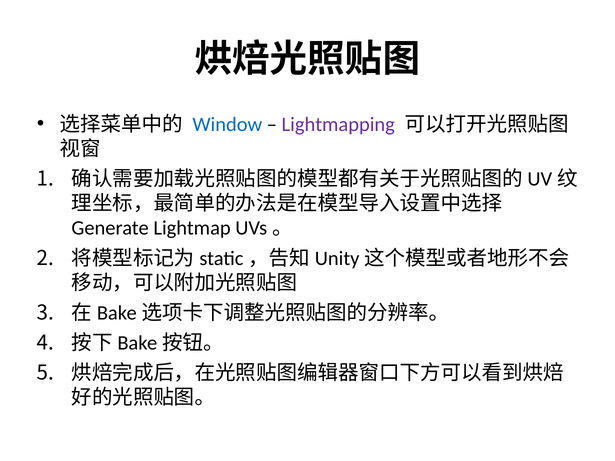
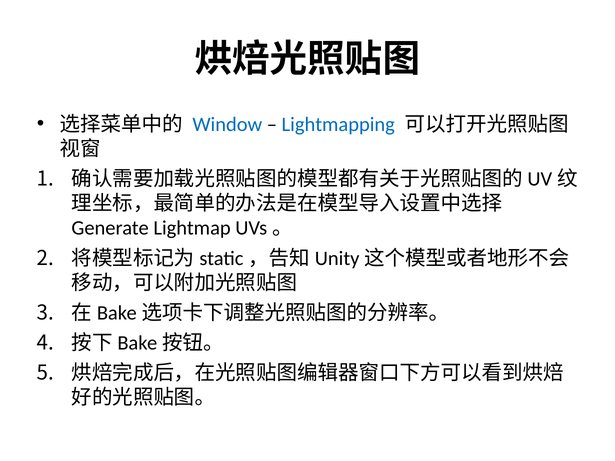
Lightmapping colour: purple -> blue
